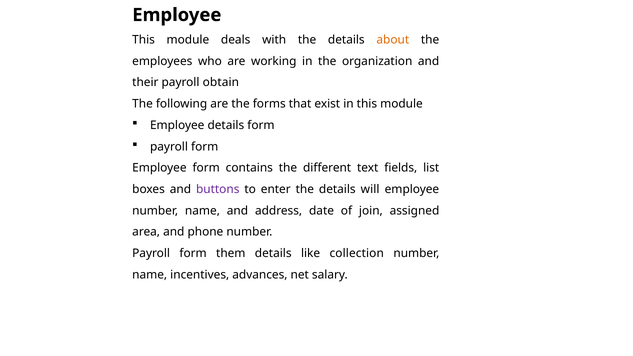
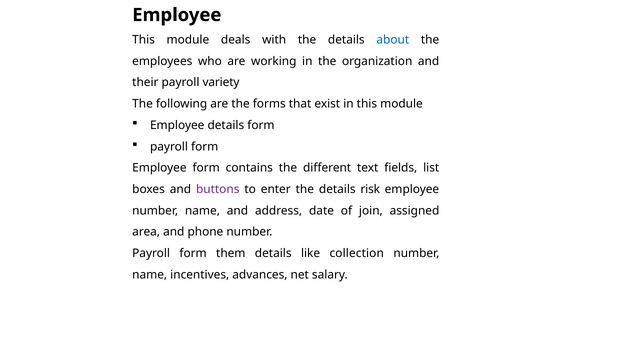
about colour: orange -> blue
obtain: obtain -> variety
will: will -> risk
